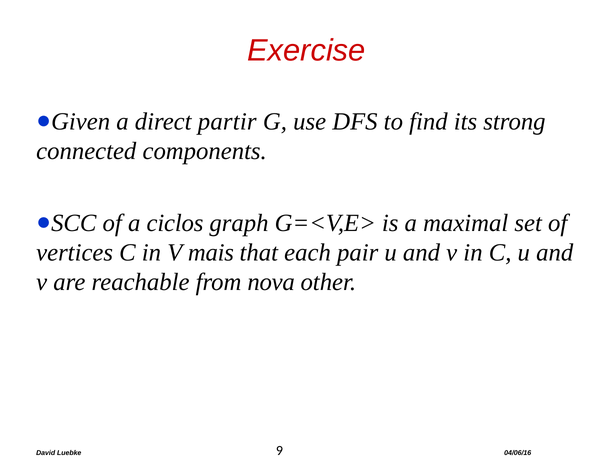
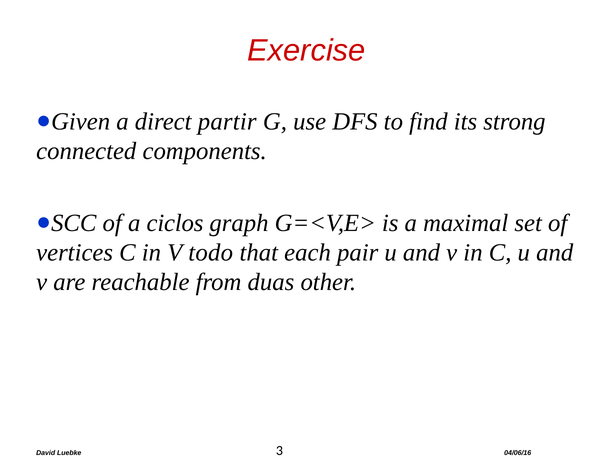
mais: mais -> todo
nova: nova -> duas
9: 9 -> 3
